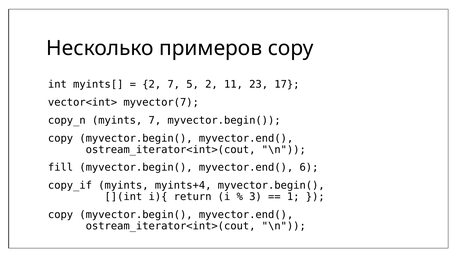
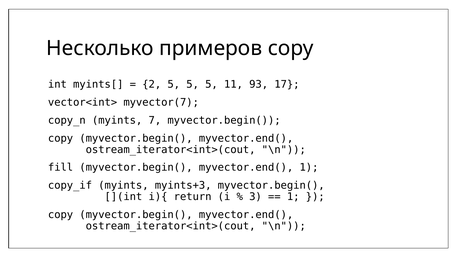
2 7: 7 -> 5
2 at (211, 84): 2 -> 5
23: 23 -> 93
myvector.end( 6: 6 -> 1
myints+4: myints+4 -> myints+3
